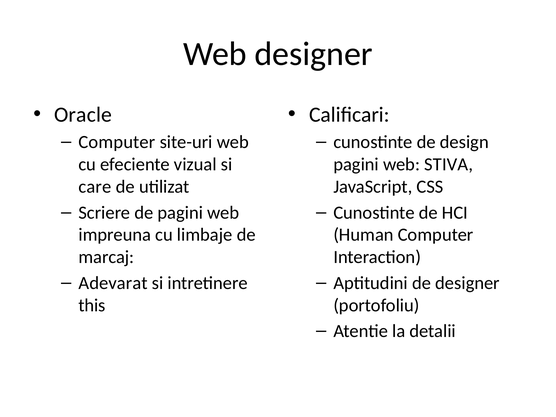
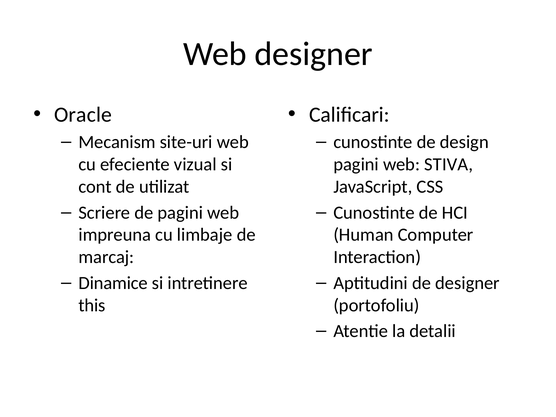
Computer at (117, 142): Computer -> Mecanism
care: care -> cont
Adevarat: Adevarat -> Dinamice
